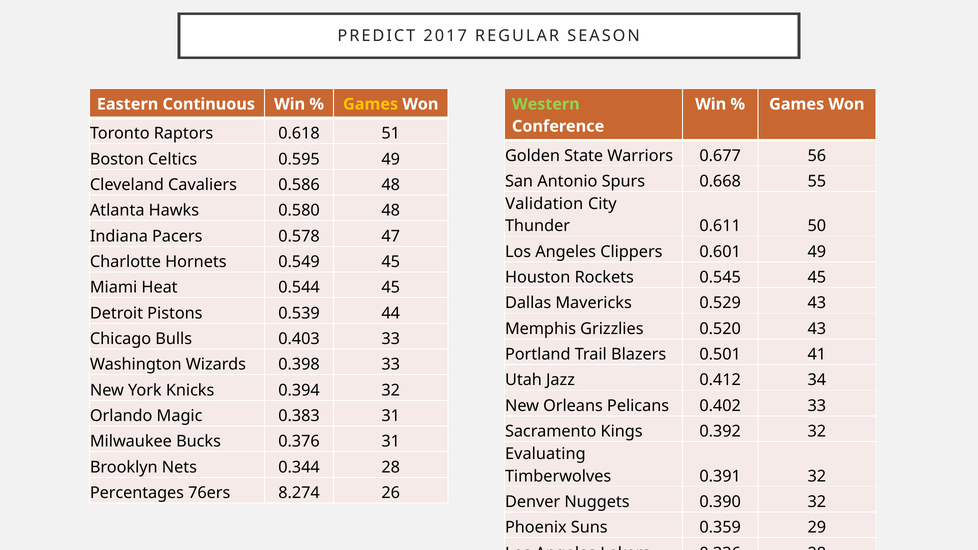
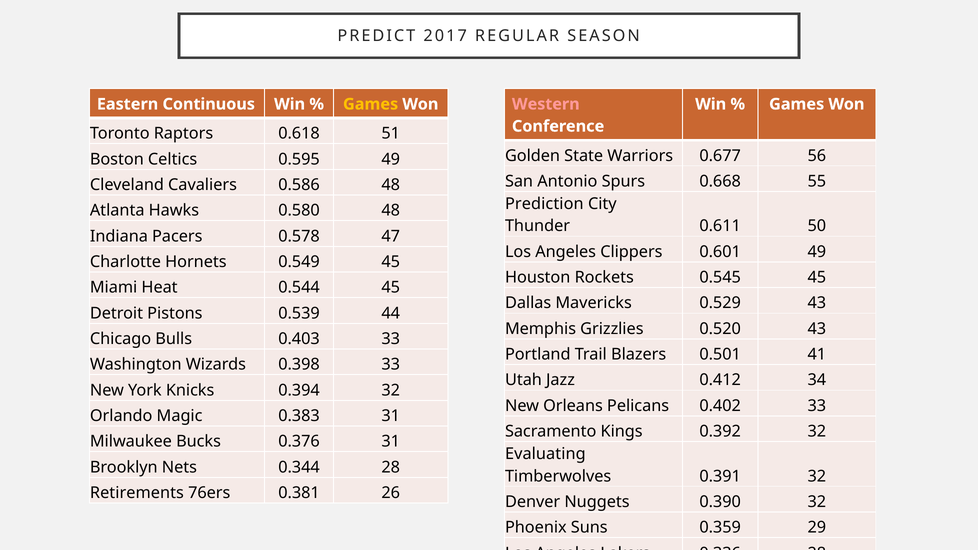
Western colour: light green -> pink
Validation: Validation -> Prediction
Percentages: Percentages -> Retirements
8.274: 8.274 -> 0.381
